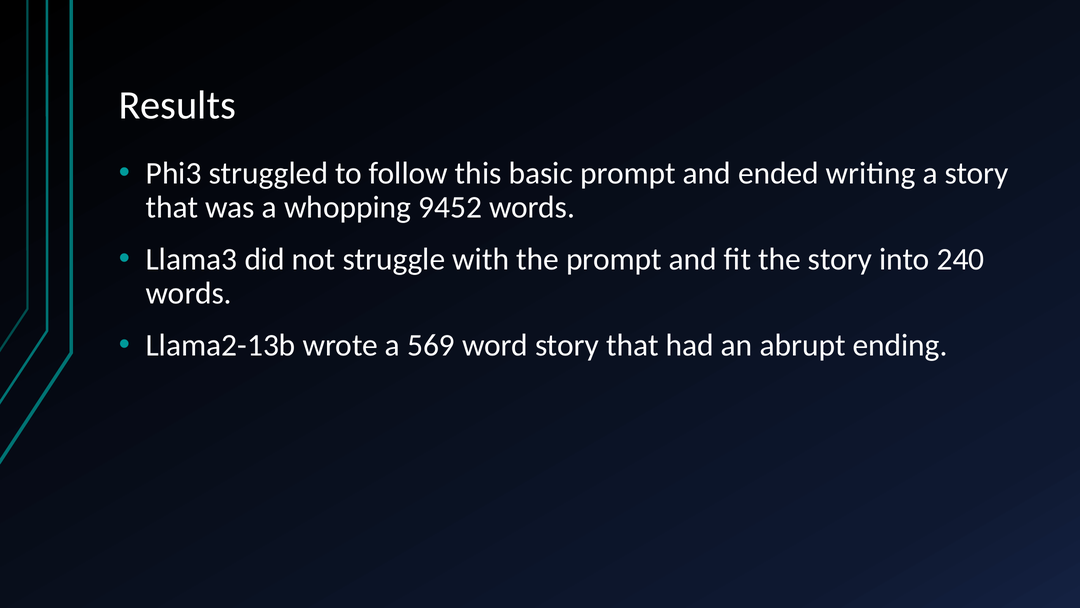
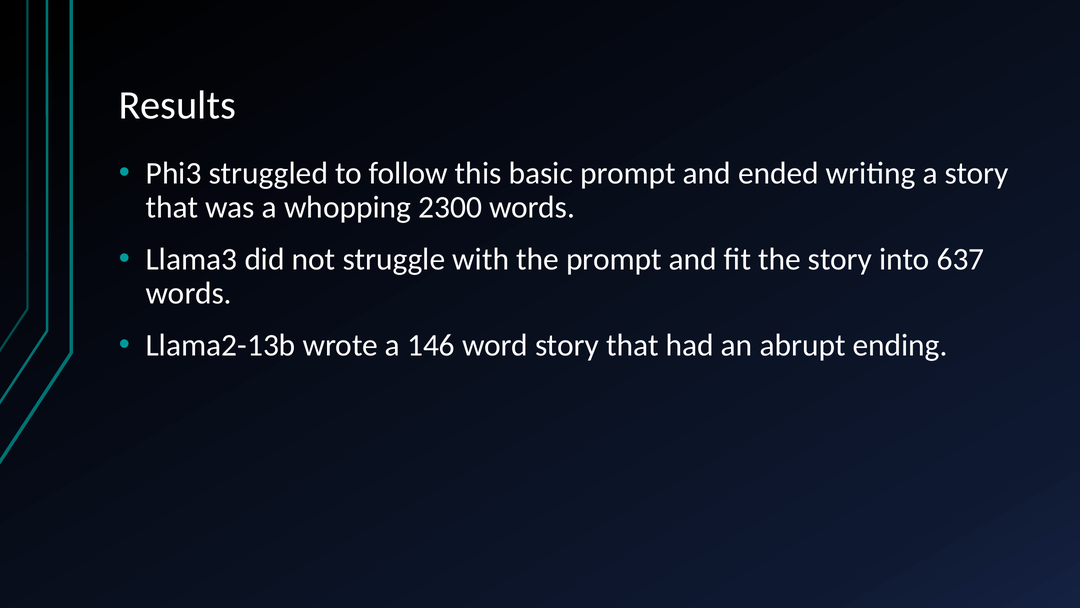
9452: 9452 -> 2300
240: 240 -> 637
569: 569 -> 146
